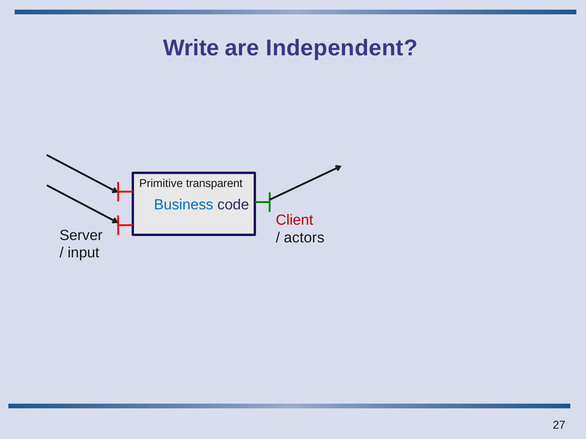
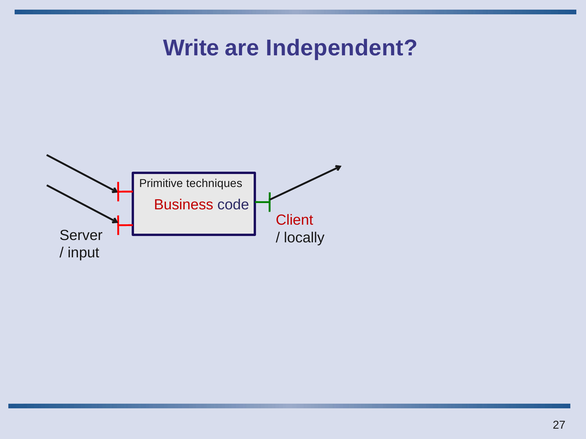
transparent: transparent -> techniques
Business colour: blue -> red
actors: actors -> locally
